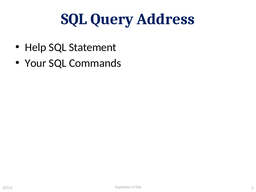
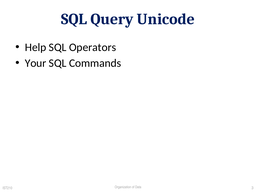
Address: Address -> Unicode
Statement: Statement -> Operators
